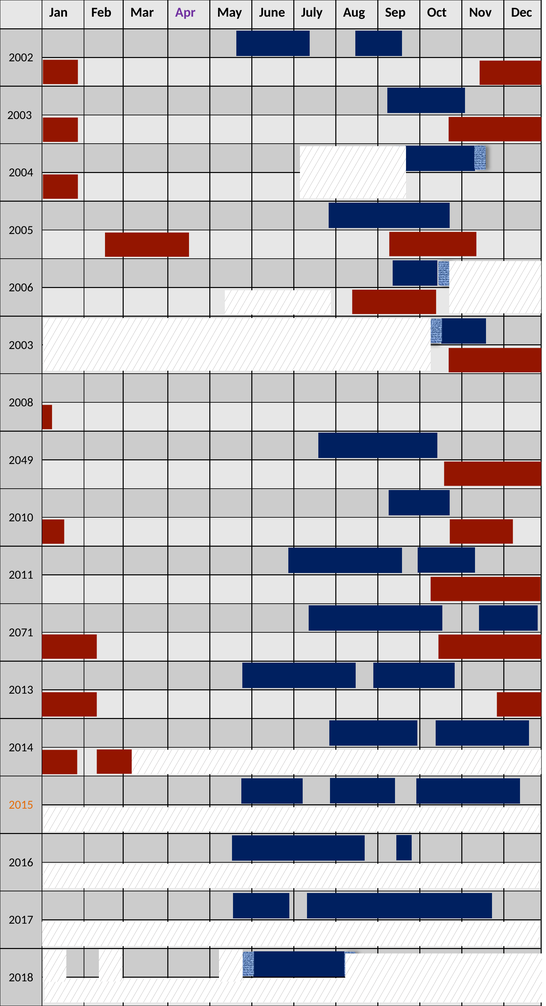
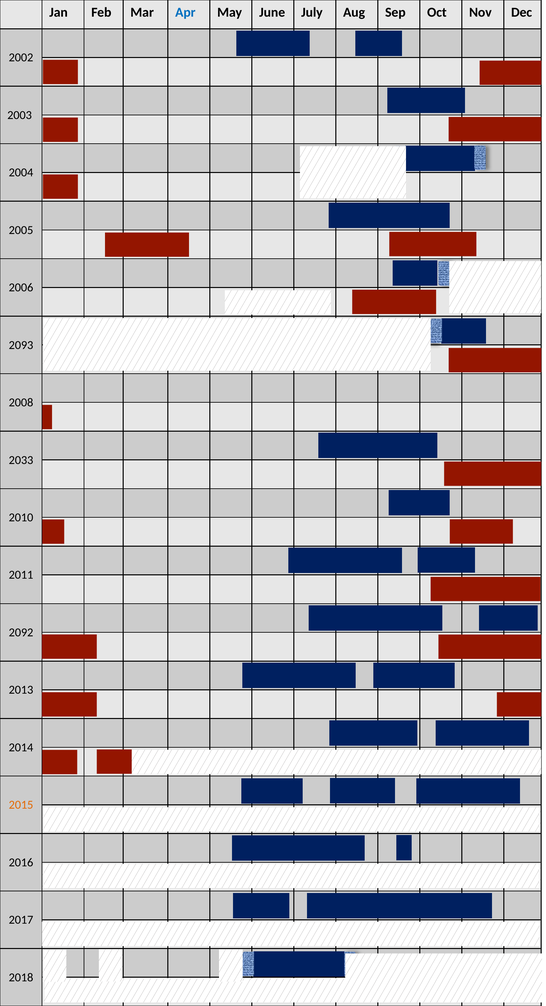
Apr colour: purple -> blue
2003 at (21, 345): 2003 -> 2093
2049: 2049 -> 2033
2071: 2071 -> 2092
